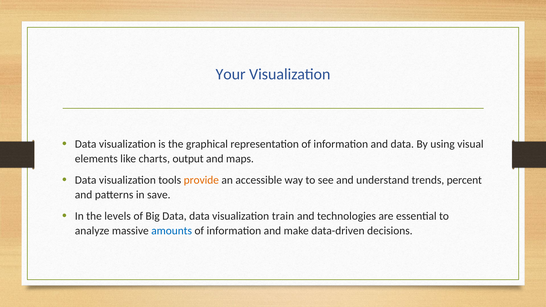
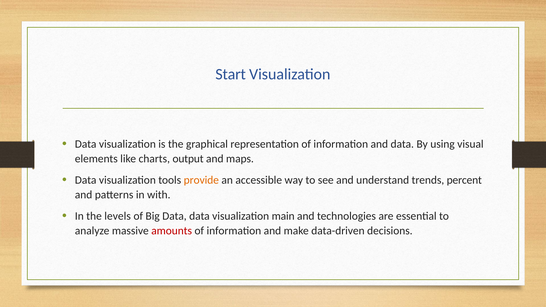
Your: Your -> Start
save: save -> with
train: train -> main
amounts colour: blue -> red
